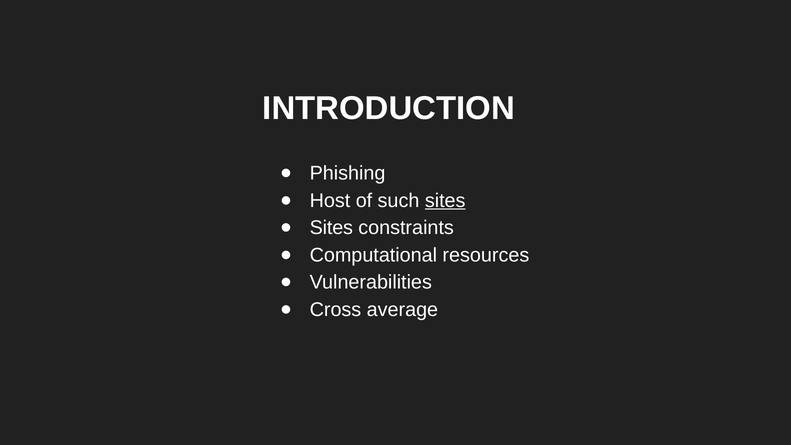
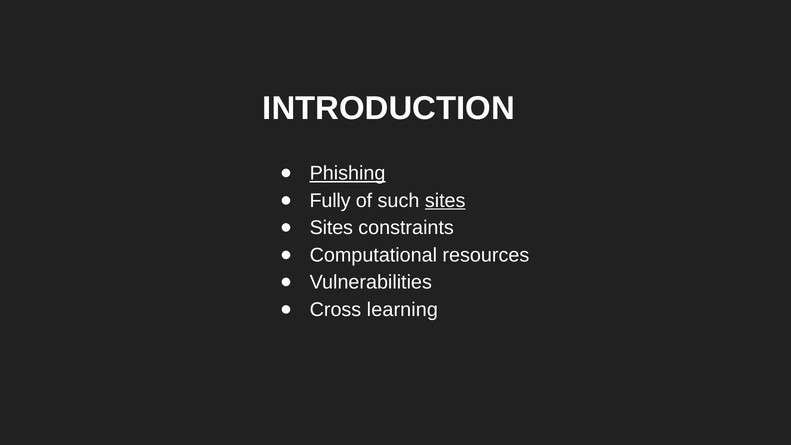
Phishing underline: none -> present
Host: Host -> Fully
average: average -> learning
